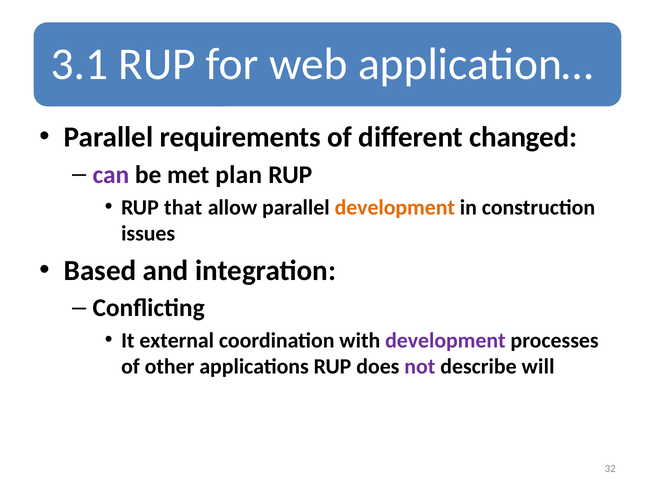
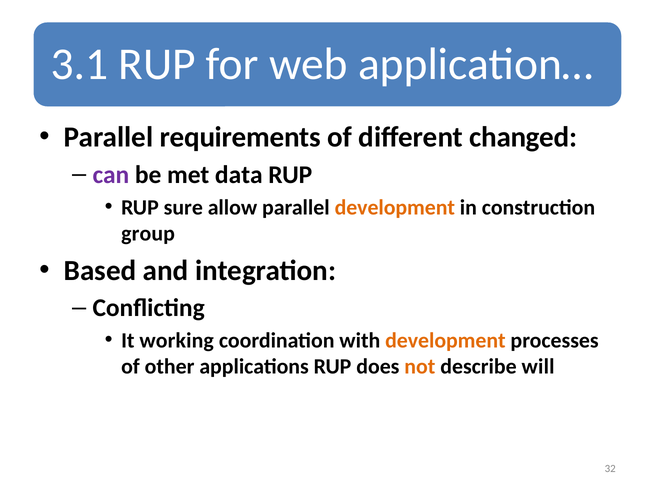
plan: plan -> data
that: that -> sure
issues: issues -> group
external: external -> working
development at (445, 341) colour: purple -> orange
not colour: purple -> orange
